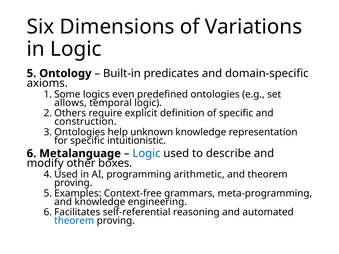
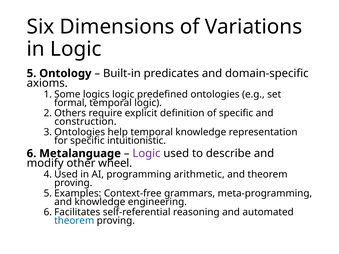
logics even: even -> logic
allows: allows -> formal
help unknown: unknown -> temporal
Logic at (146, 154) colour: blue -> purple
boxes: boxes -> wheel
